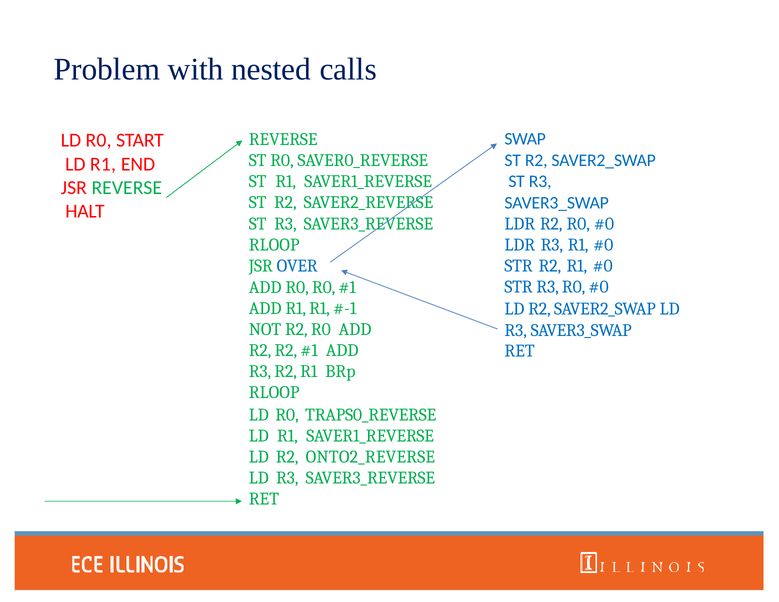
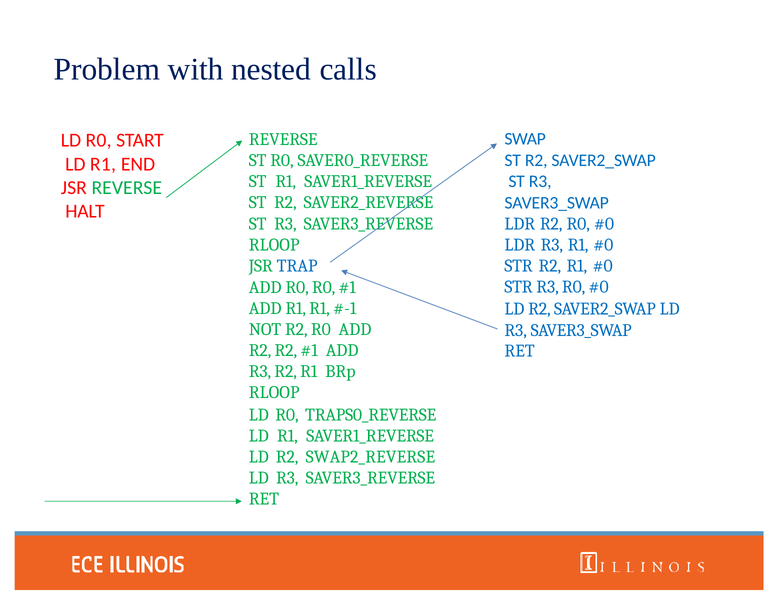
OVER: OVER -> TRAP
ONTO2_REVERSE: ONTO2_REVERSE -> SWAP2_REVERSE
